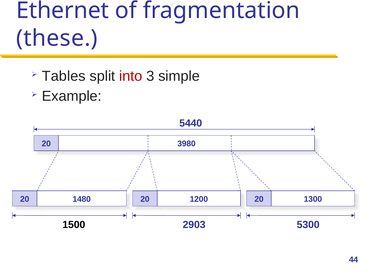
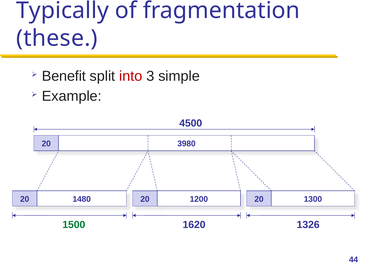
Ethernet: Ethernet -> Typically
Tables: Tables -> Benefit
5440: 5440 -> 4500
1500 colour: black -> green
2903: 2903 -> 1620
5300: 5300 -> 1326
